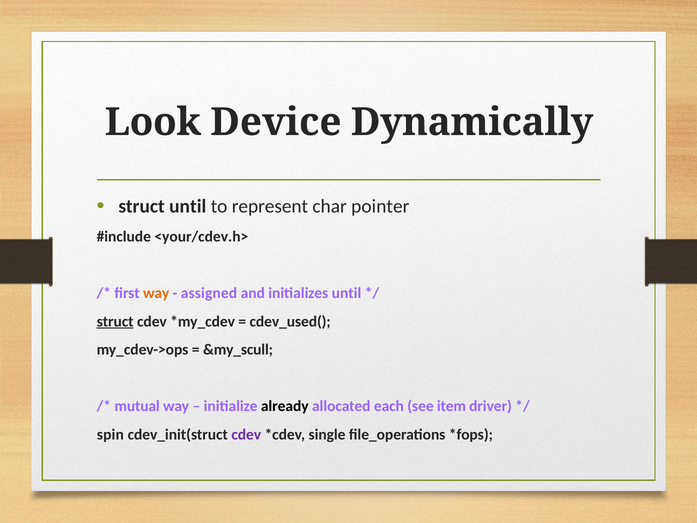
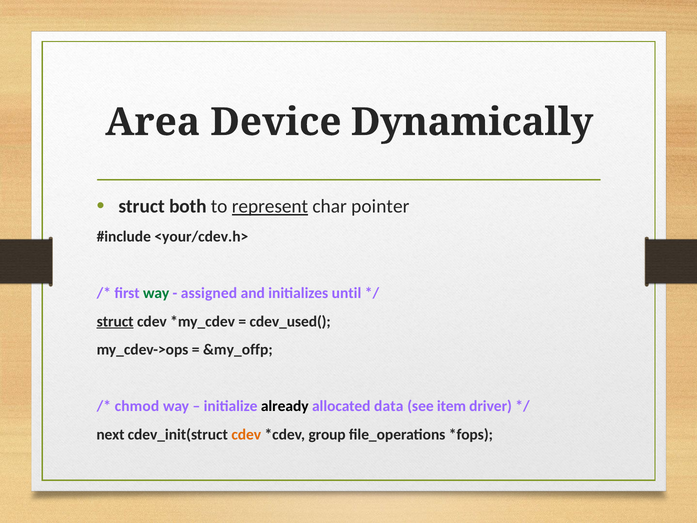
Look: Look -> Area
struct until: until -> both
represent underline: none -> present
way at (156, 293) colour: orange -> green
&my_scull: &my_scull -> &my_offp
mutual: mutual -> chmod
each: each -> data
spin: spin -> next
cdev at (246, 434) colour: purple -> orange
single: single -> group
